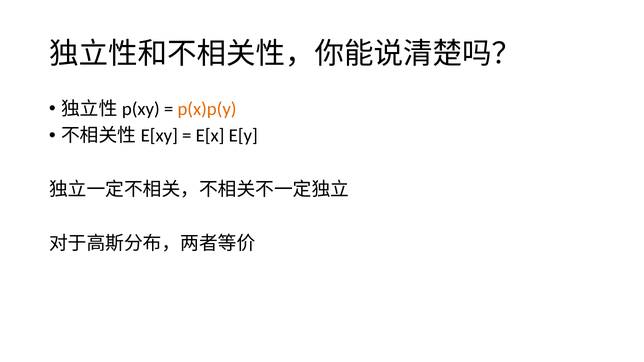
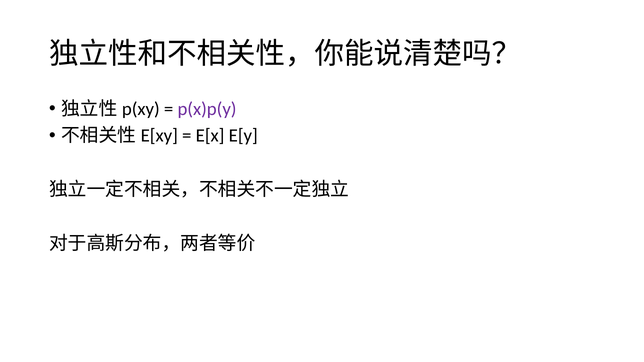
p(x)p(y colour: orange -> purple
